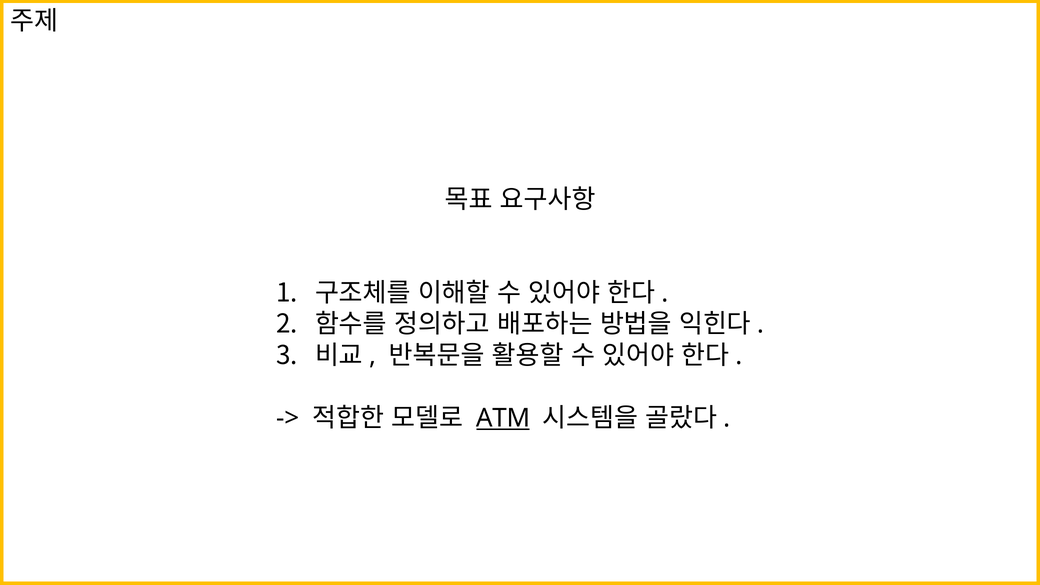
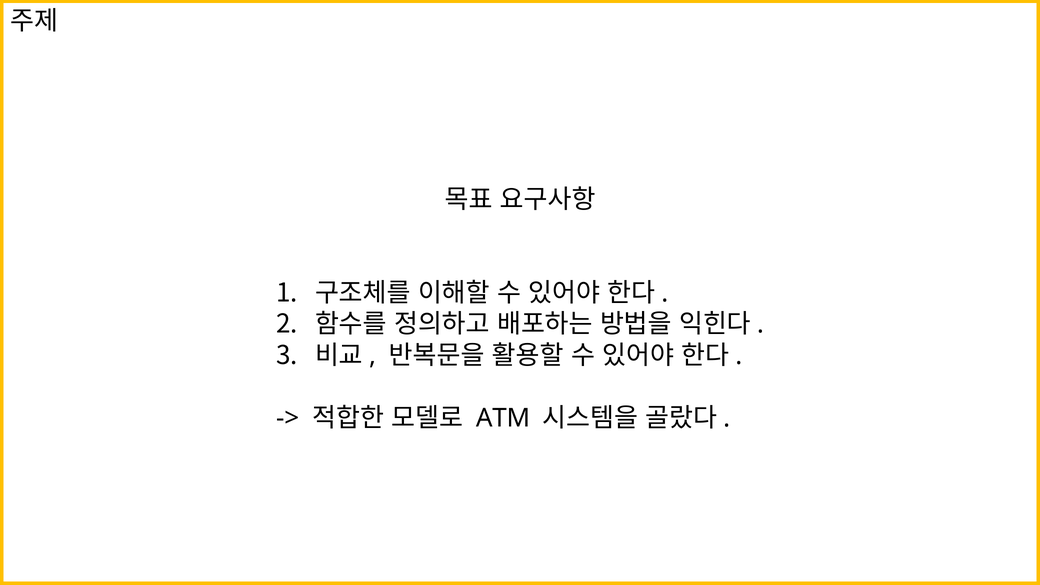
ATM underline: present -> none
